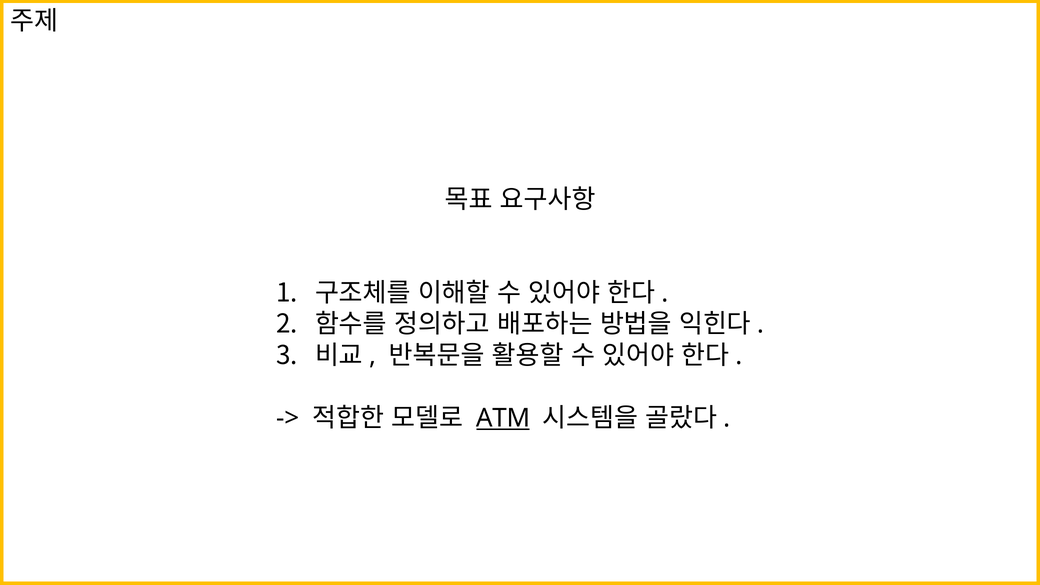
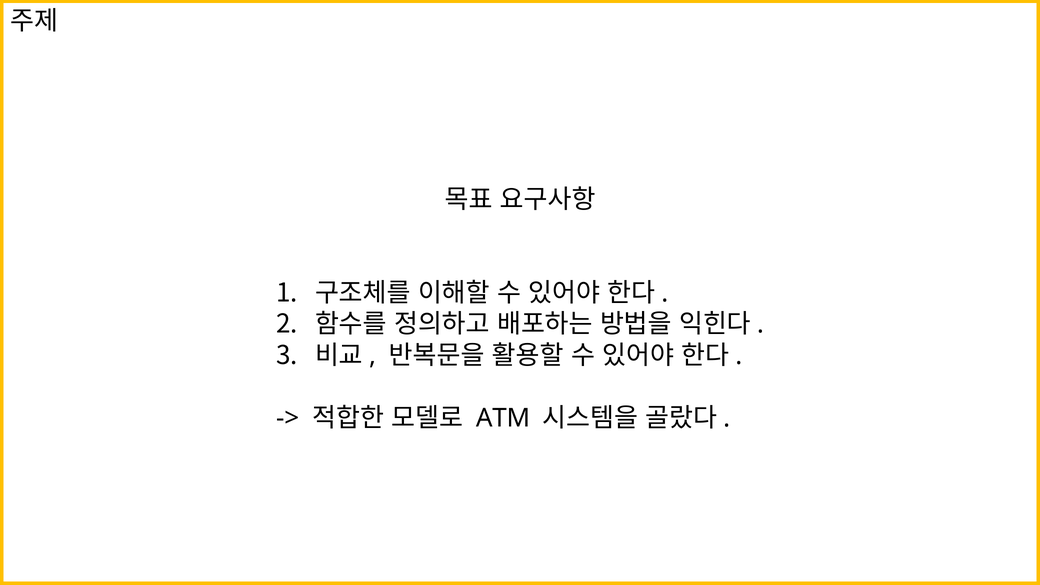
ATM underline: present -> none
